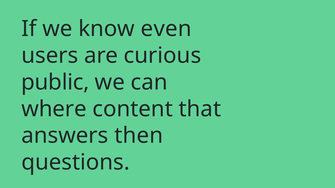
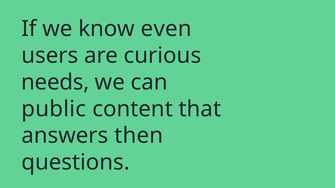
public: public -> needs
where: where -> public
